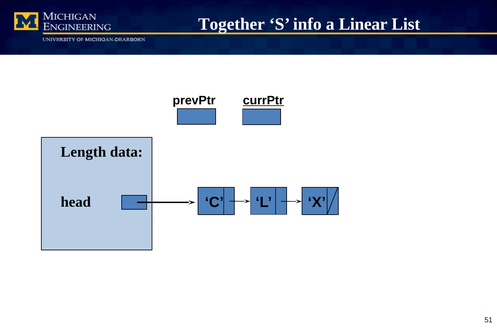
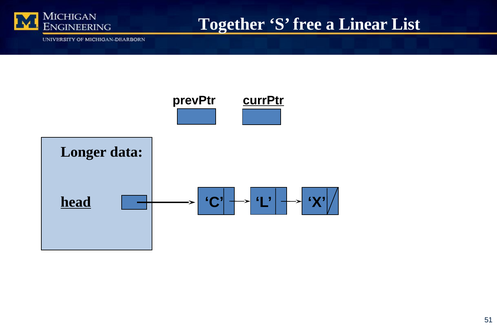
info: info -> free
Length: Length -> Longer
head underline: none -> present
